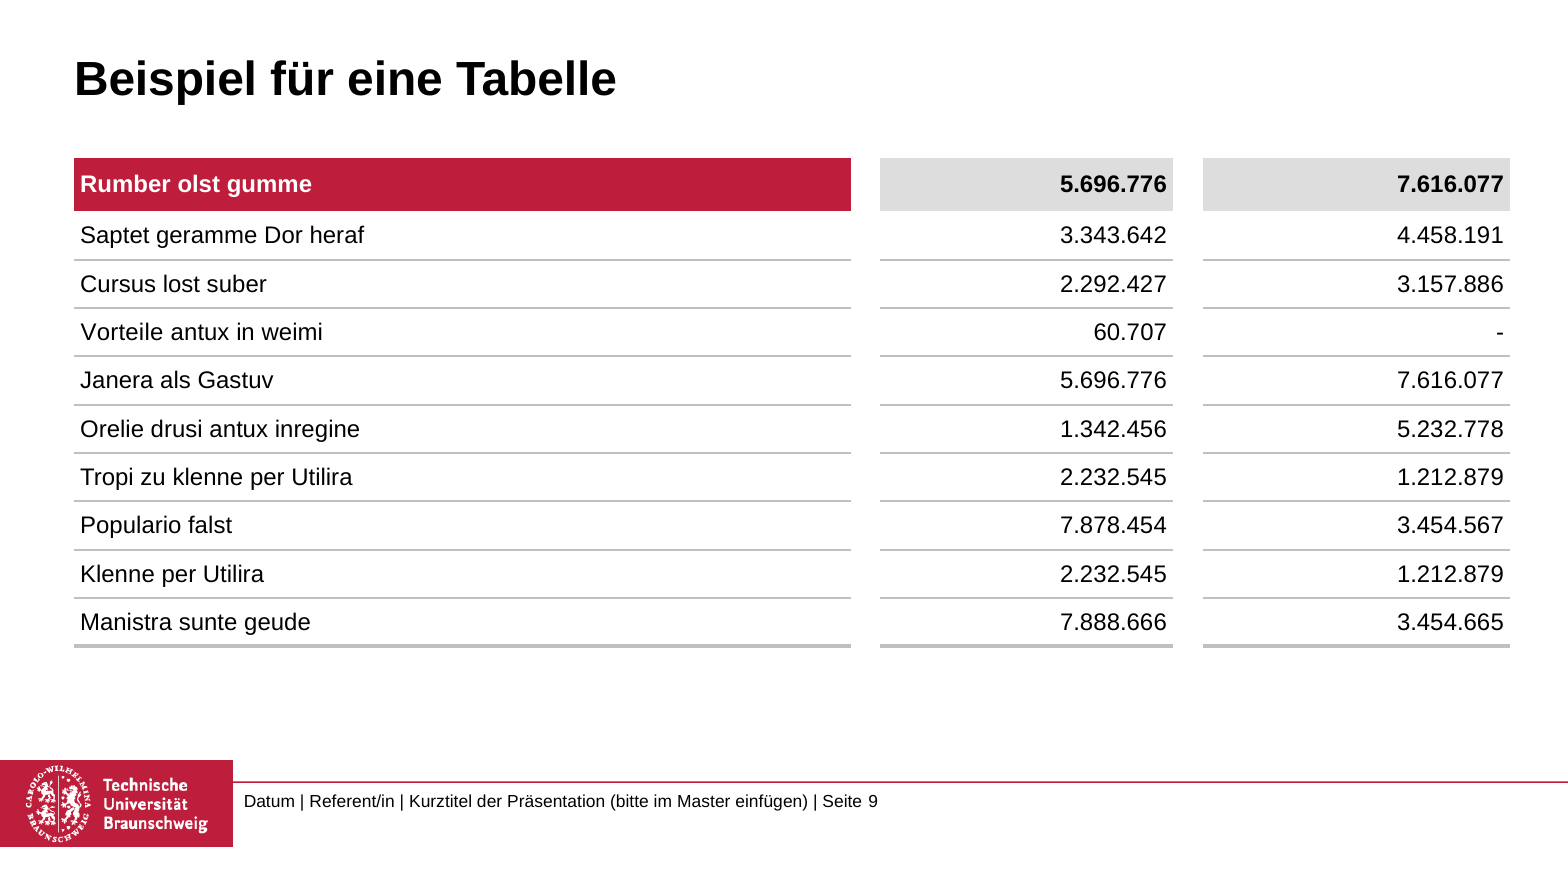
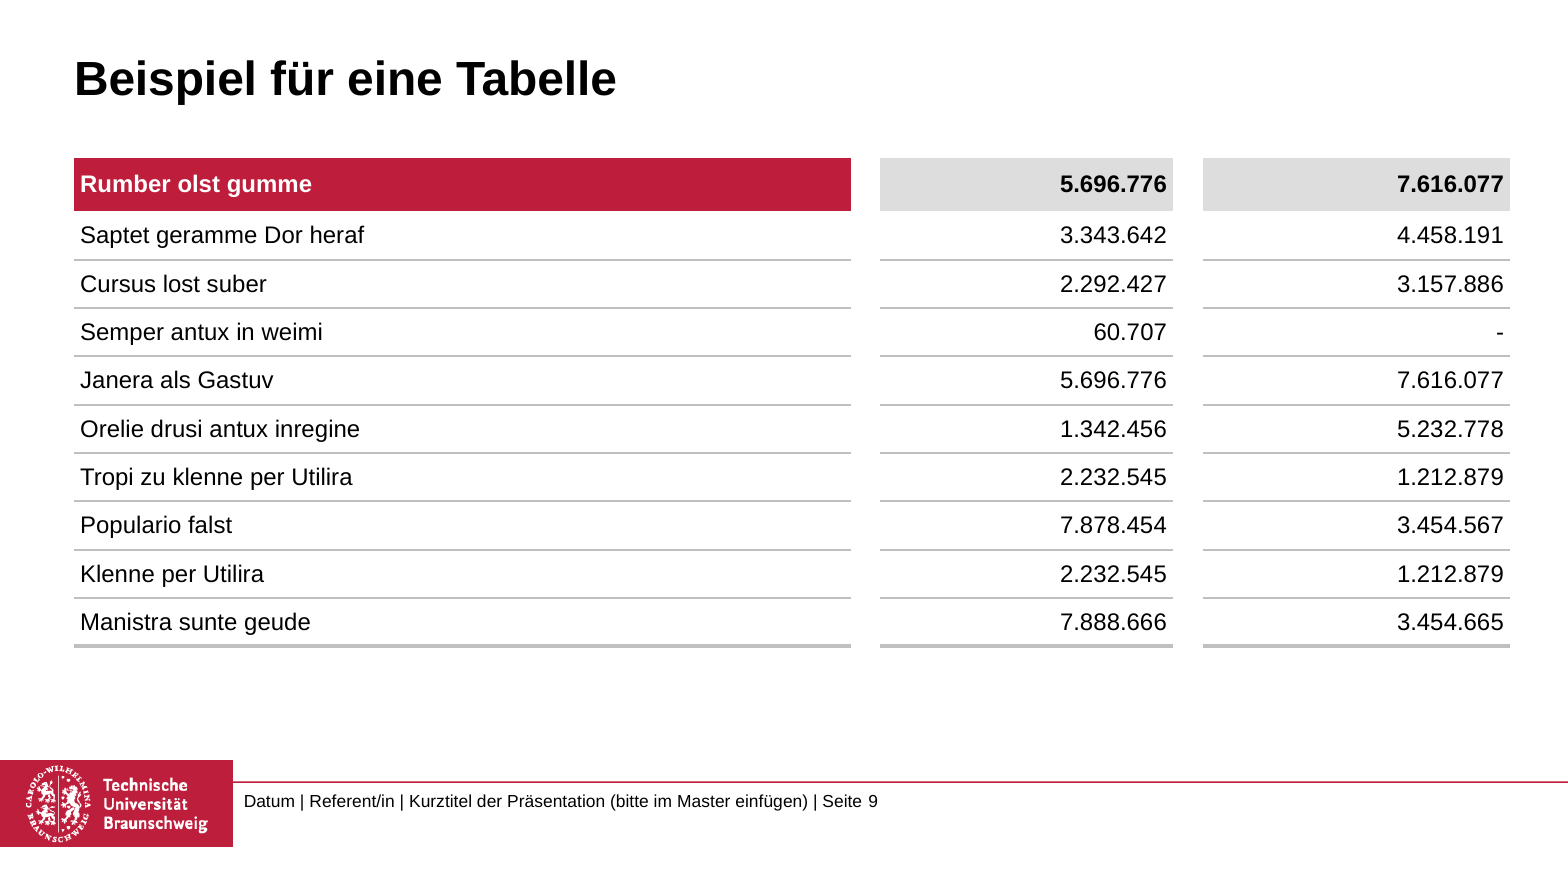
Vorteile: Vorteile -> Semper
